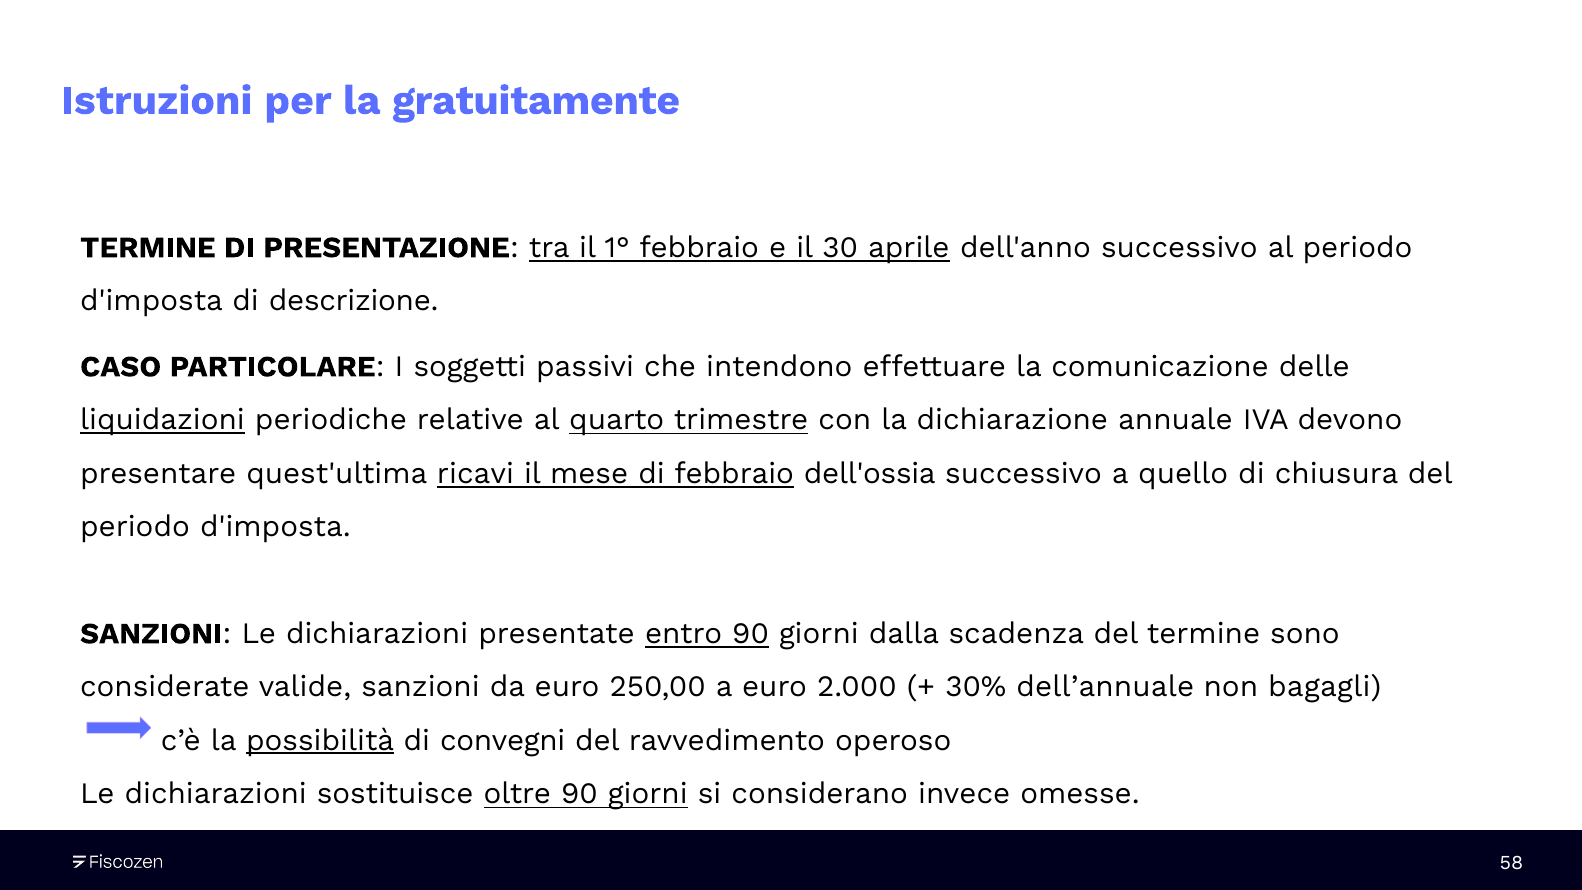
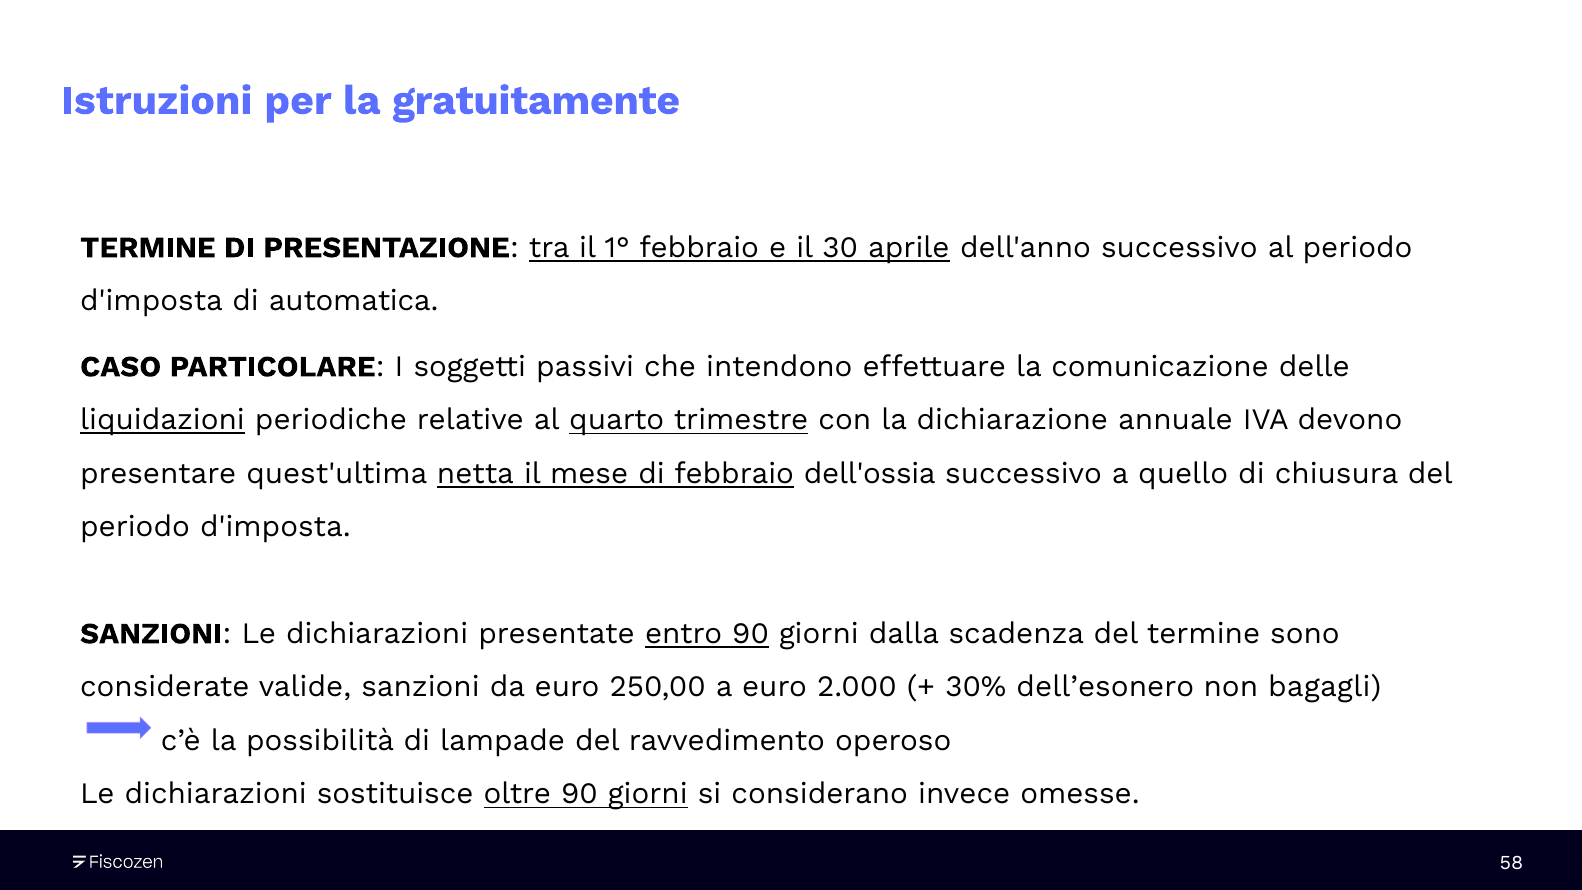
descrizione: descrizione -> automatica
ricavi: ricavi -> netta
dell’annuale: dell’annuale -> dell’esonero
possibilità underline: present -> none
convegni: convegni -> lampade
